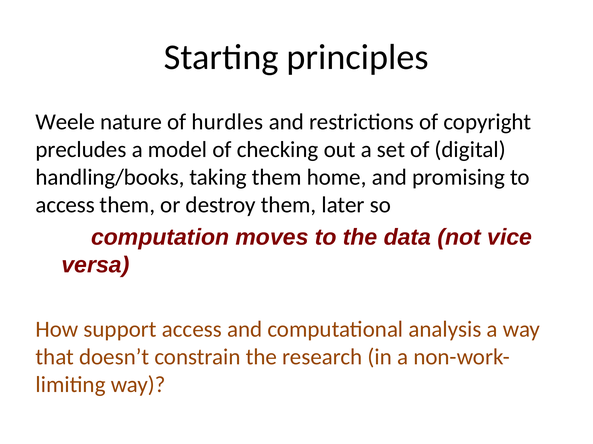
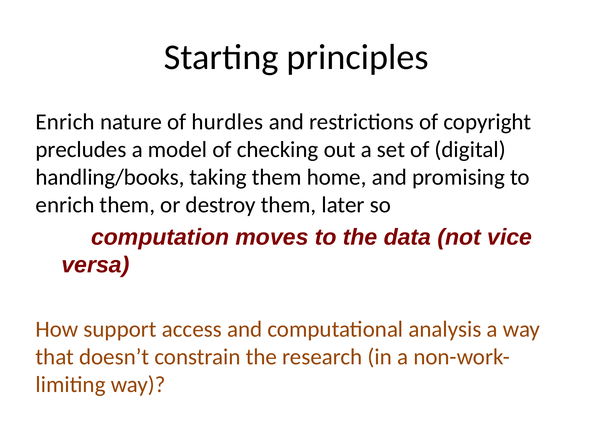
Weele at (65, 122): Weele -> Enrich
access at (65, 205): access -> enrich
